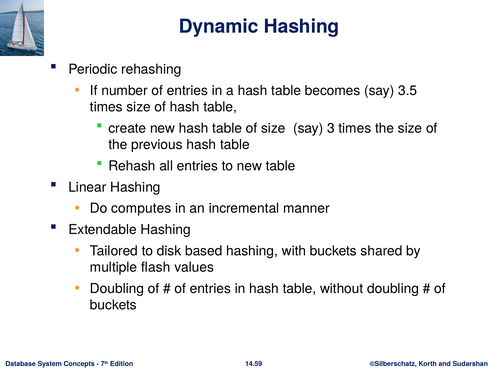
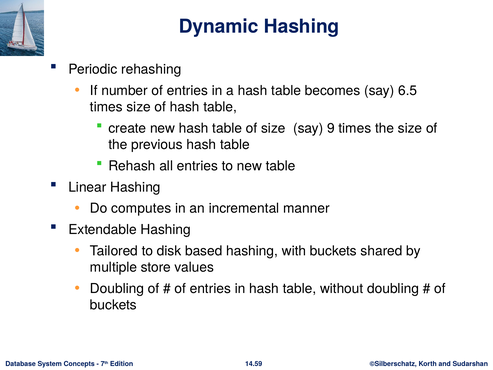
3.5: 3.5 -> 6.5
3: 3 -> 9
flash: flash -> store
